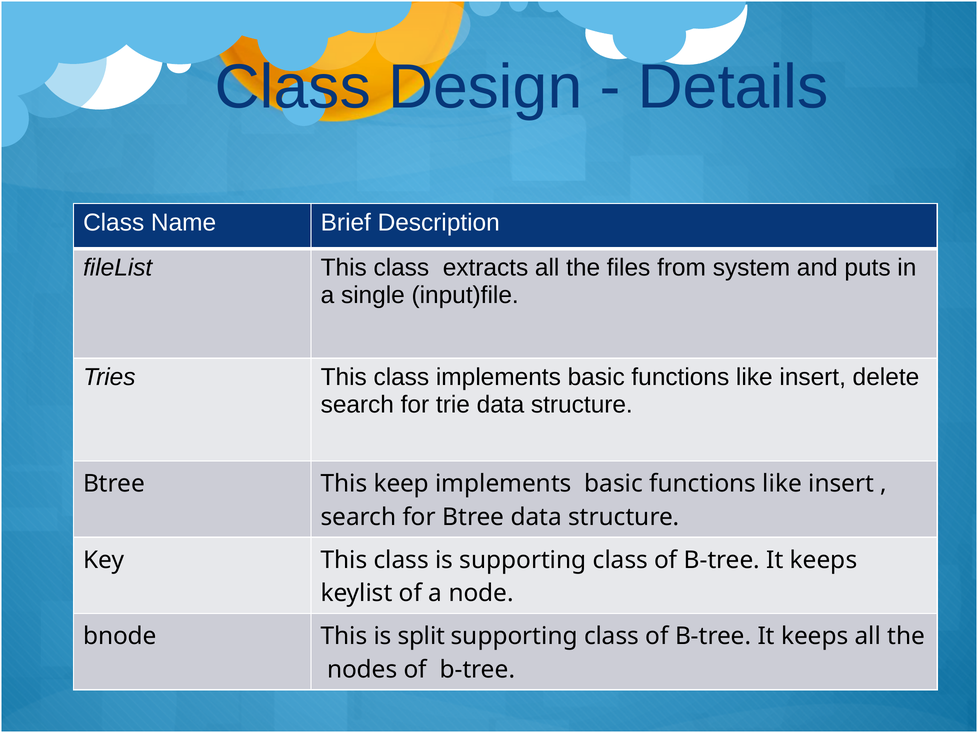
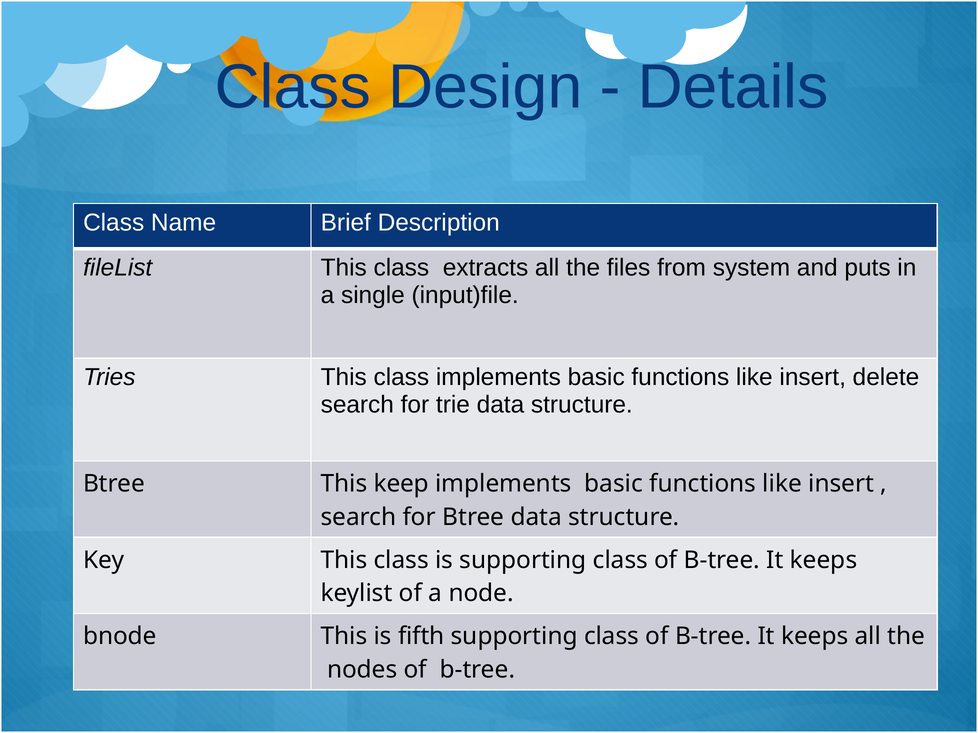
split: split -> fifth
